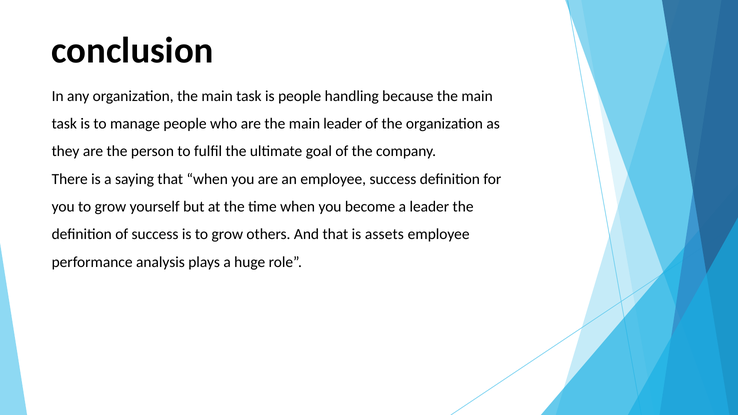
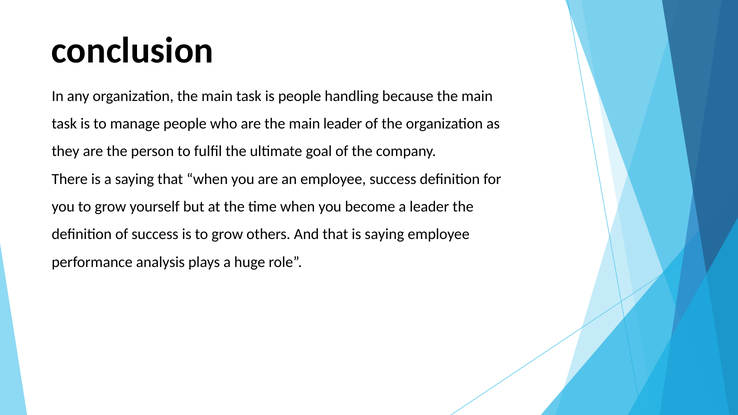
is assets: assets -> saying
